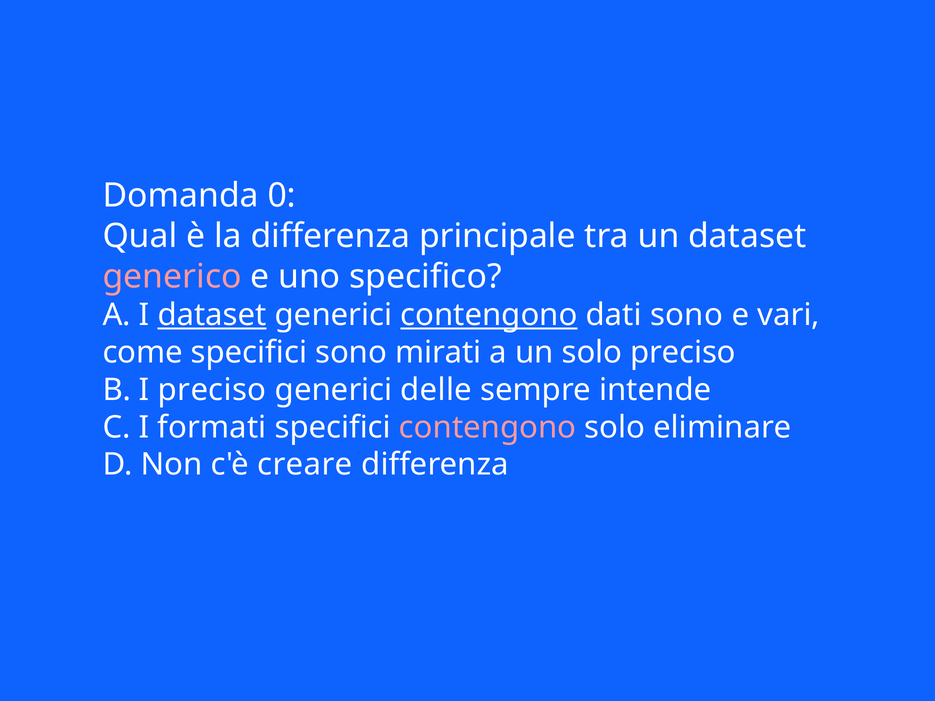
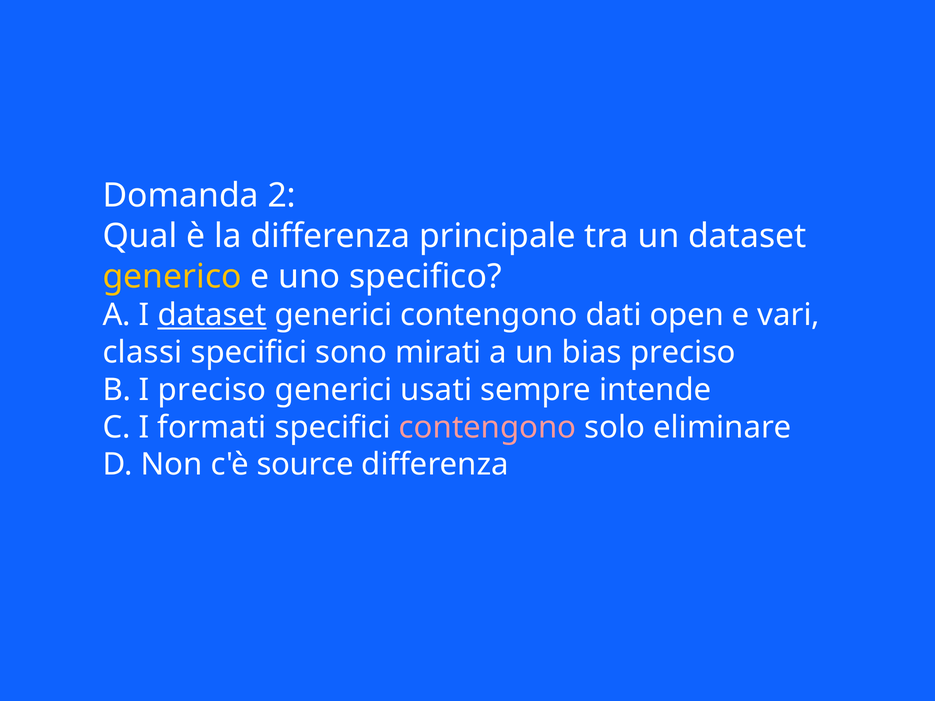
0: 0 -> 2
generico colour: pink -> yellow
contengono at (489, 315) underline: present -> none
dati sono: sono -> open
come: come -> classi
un solo: solo -> bias
delle: delle -> usati
creare: creare -> source
